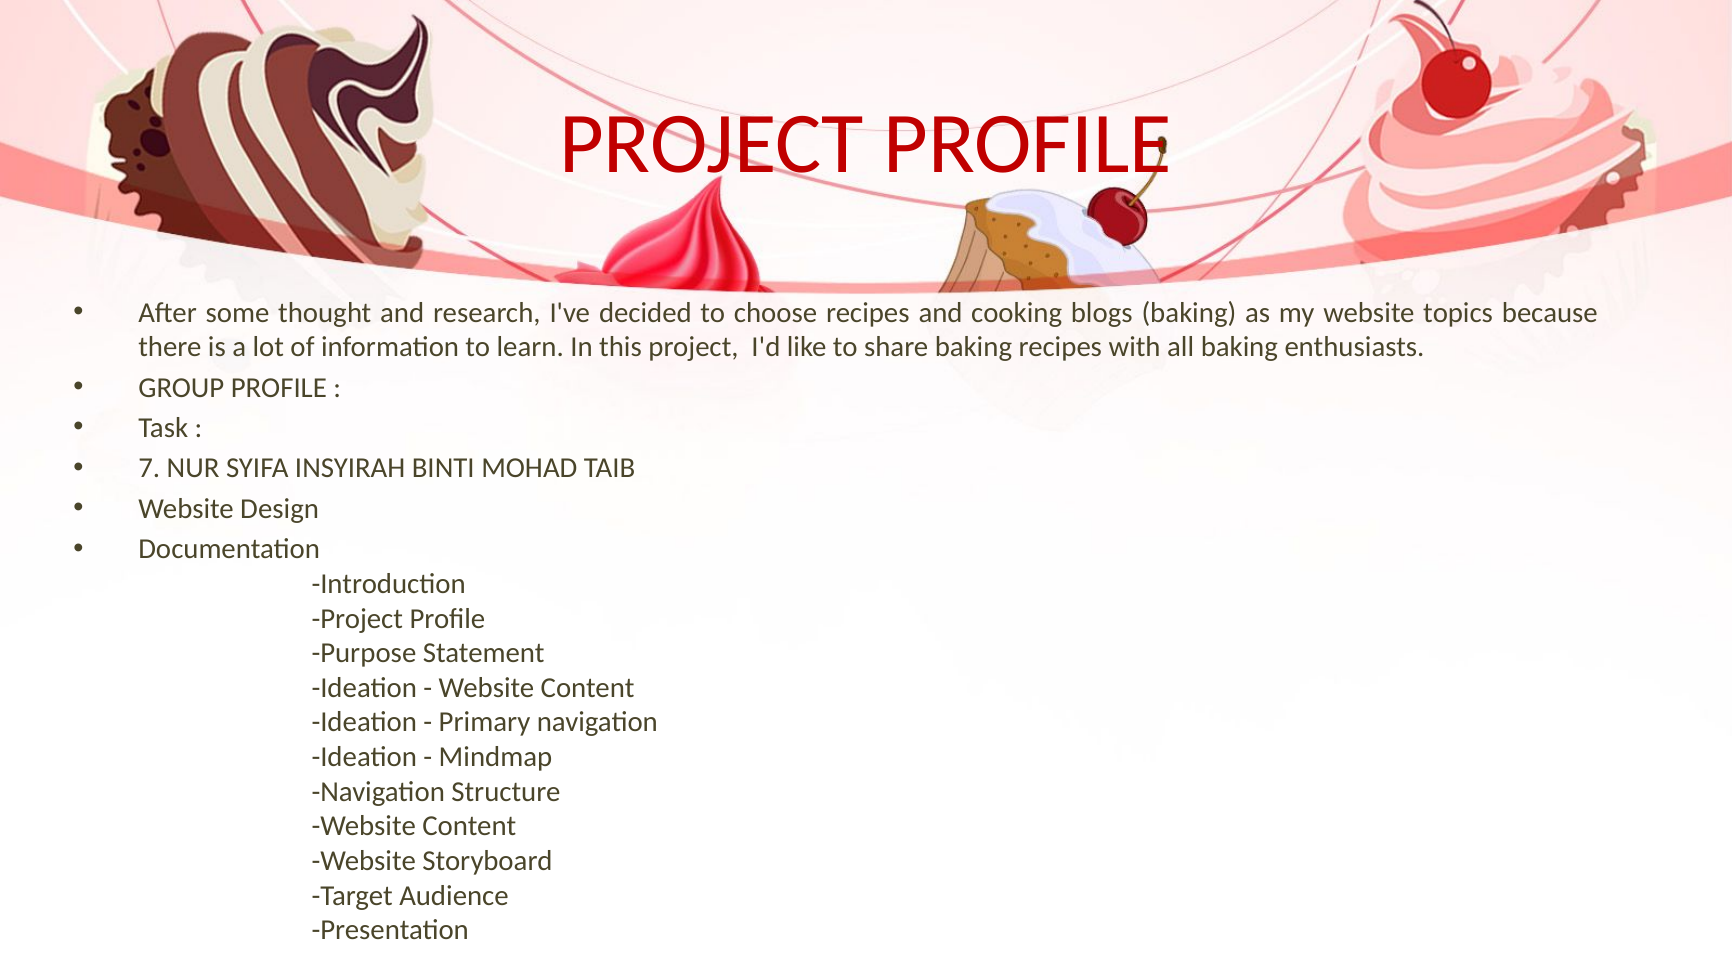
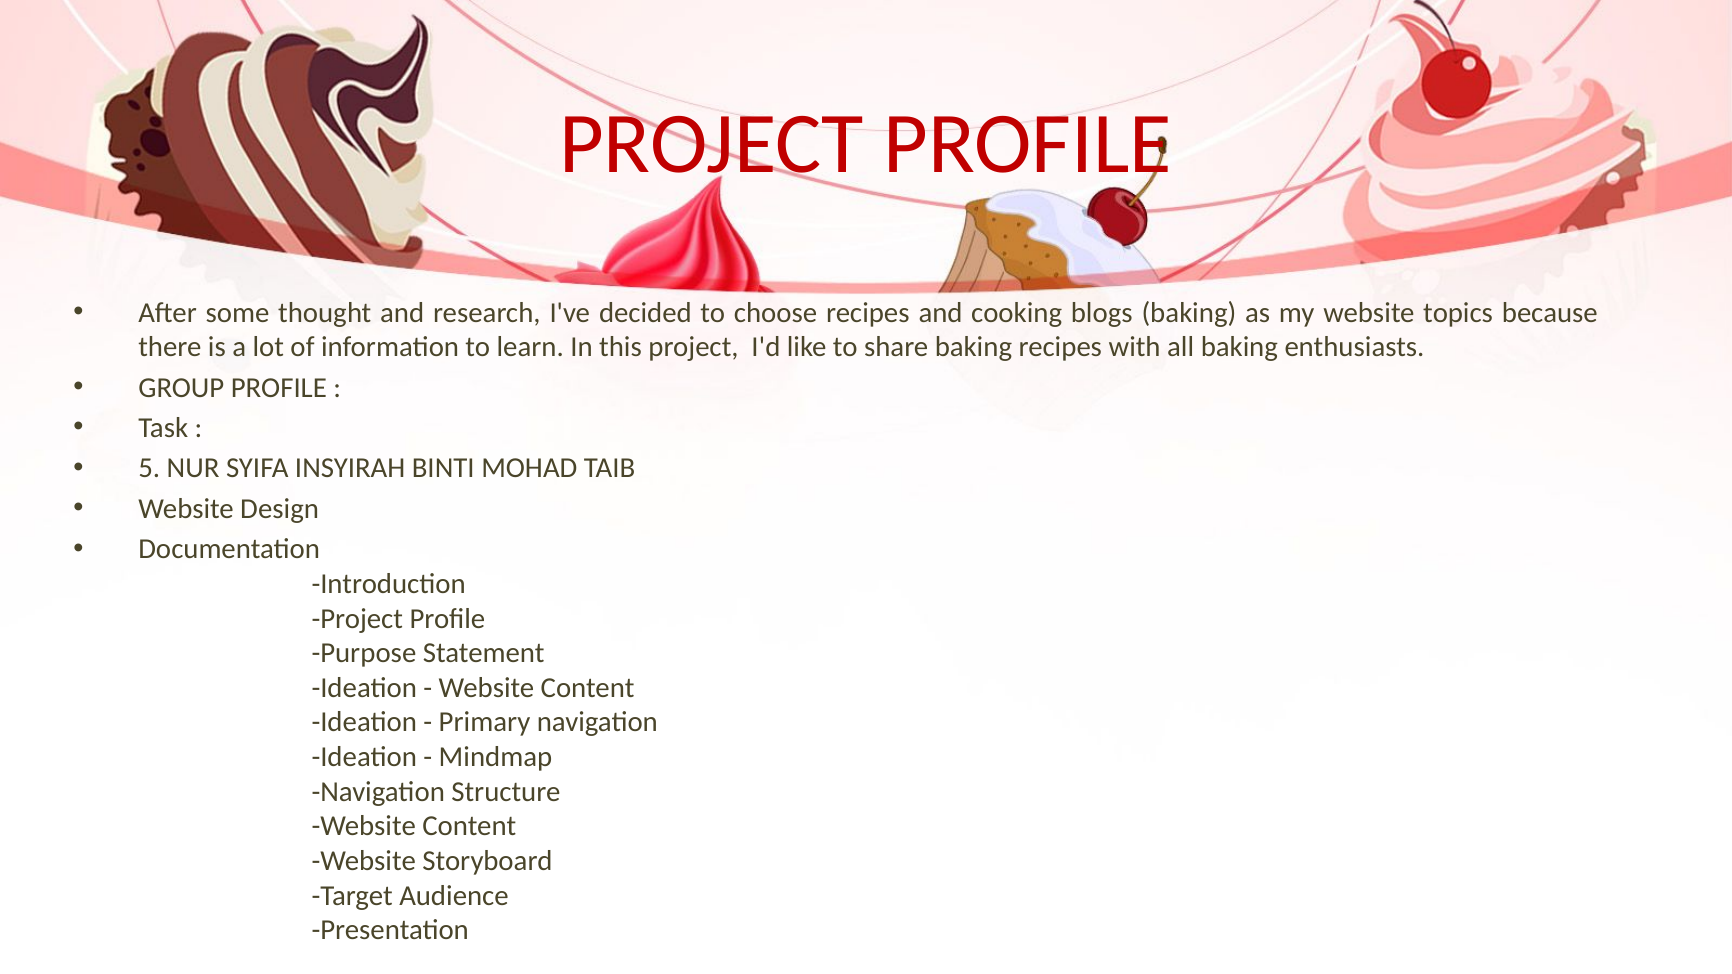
7: 7 -> 5
